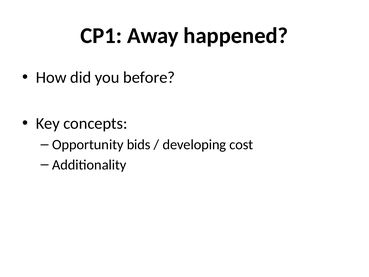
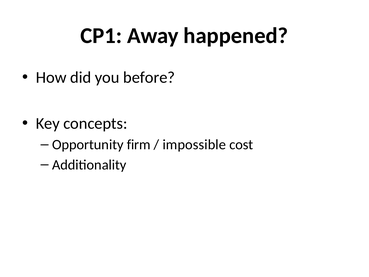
bids: bids -> firm
developing: developing -> impossible
